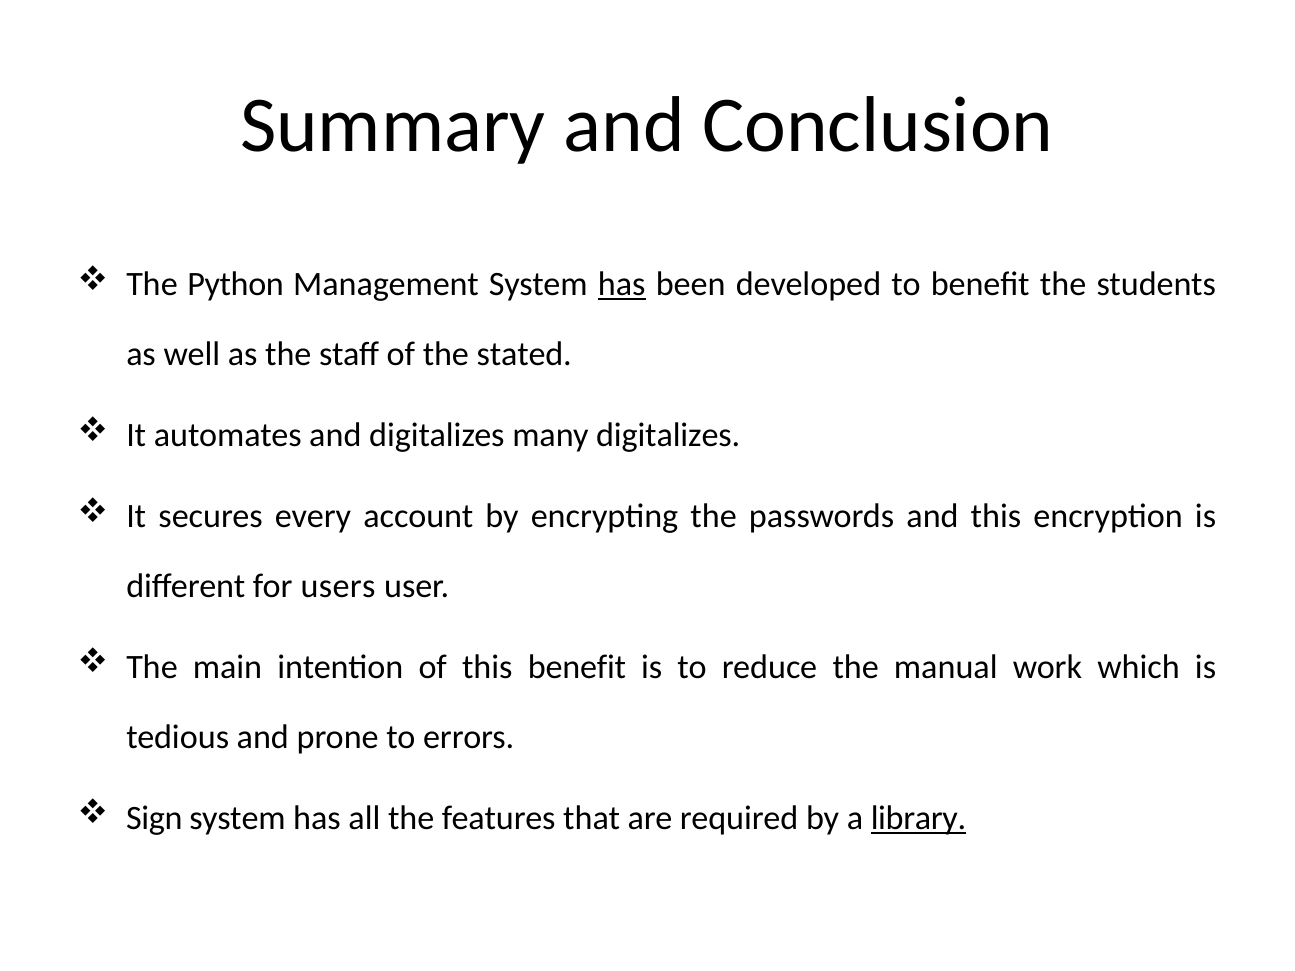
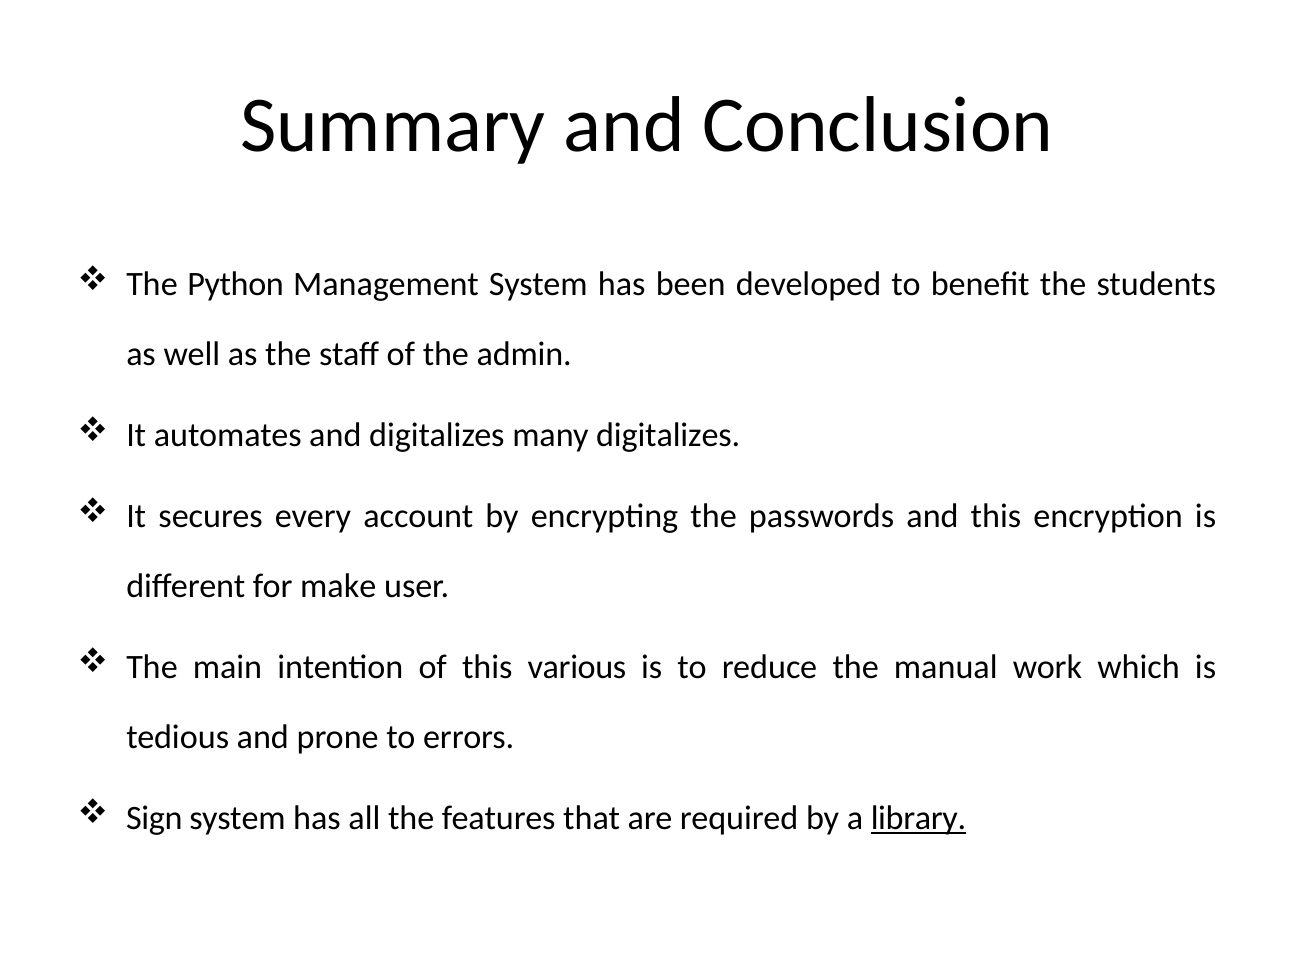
has at (622, 285) underline: present -> none
stated: stated -> admin
users: users -> make
this benefit: benefit -> various
